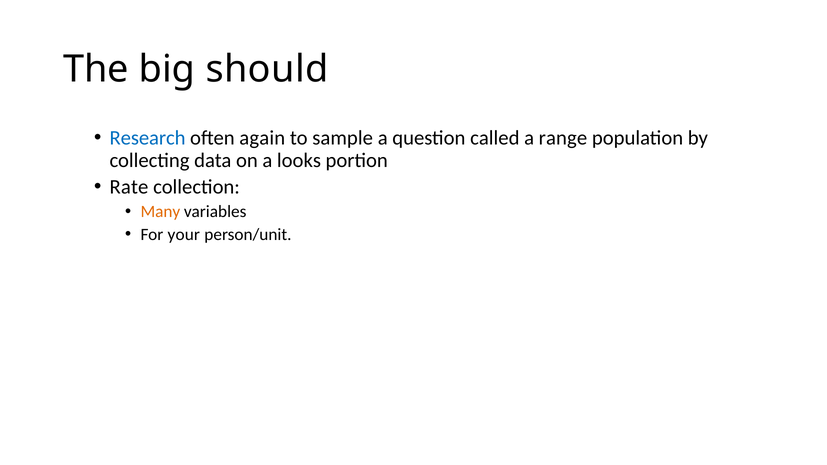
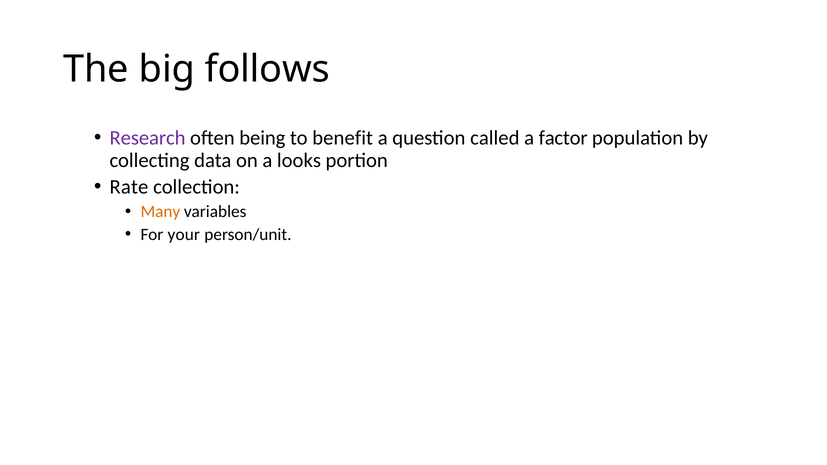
should: should -> follows
Research colour: blue -> purple
again: again -> being
sample: sample -> benefit
range: range -> factor
